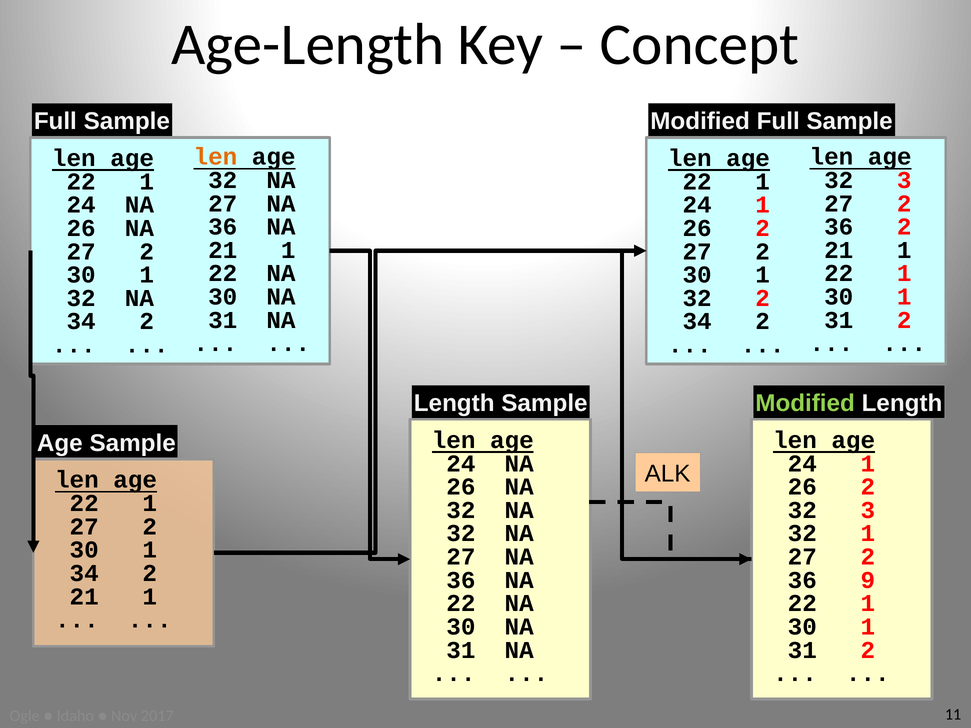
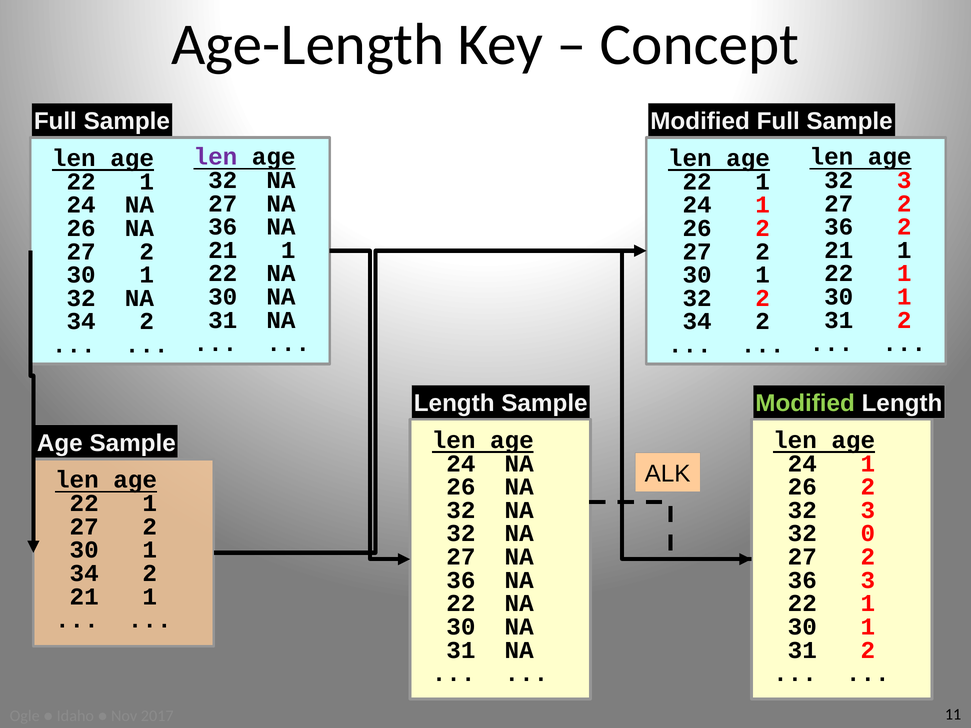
len at (215, 157) colour: orange -> purple
32 1: 1 -> 0
36 9: 9 -> 3
